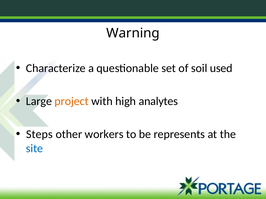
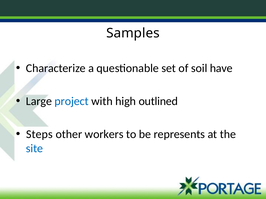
Warning: Warning -> Samples
used: used -> have
project colour: orange -> blue
analytes: analytes -> outlined
